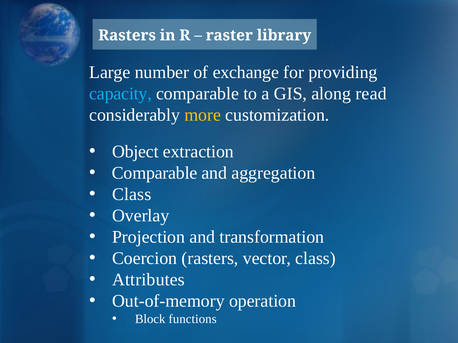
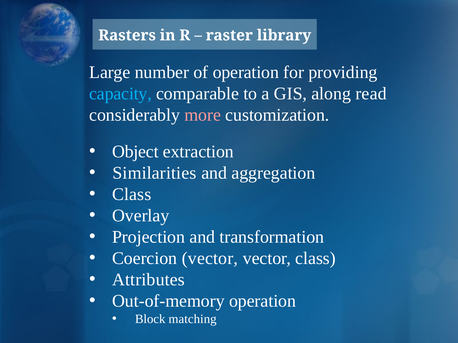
of exchange: exchange -> operation
more colour: yellow -> pink
Comparable at (155, 173): Comparable -> Similarities
Coercion rasters: rasters -> vector
functions: functions -> matching
